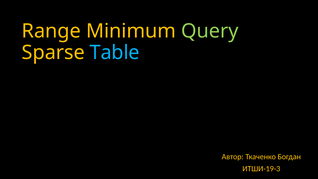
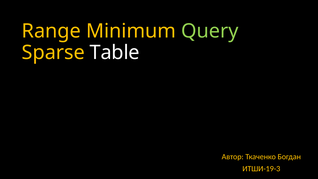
Table colour: light blue -> white
